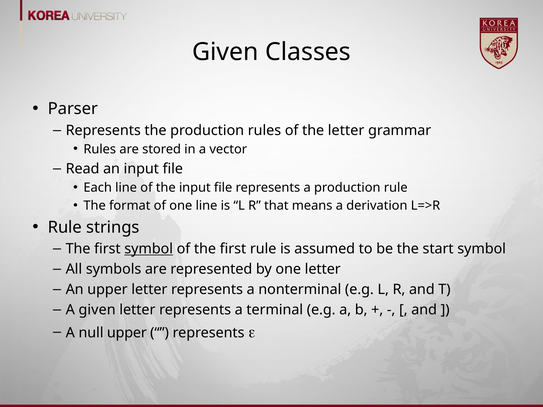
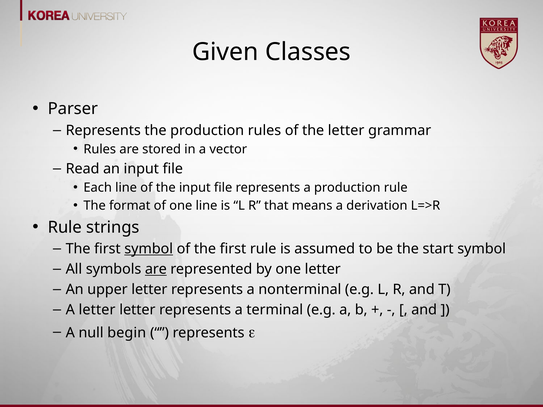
are at (156, 269) underline: none -> present
A given: given -> letter
null upper: upper -> begin
